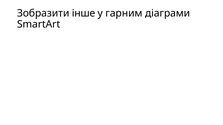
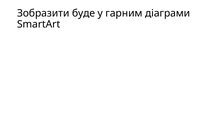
інше: інше -> буде
